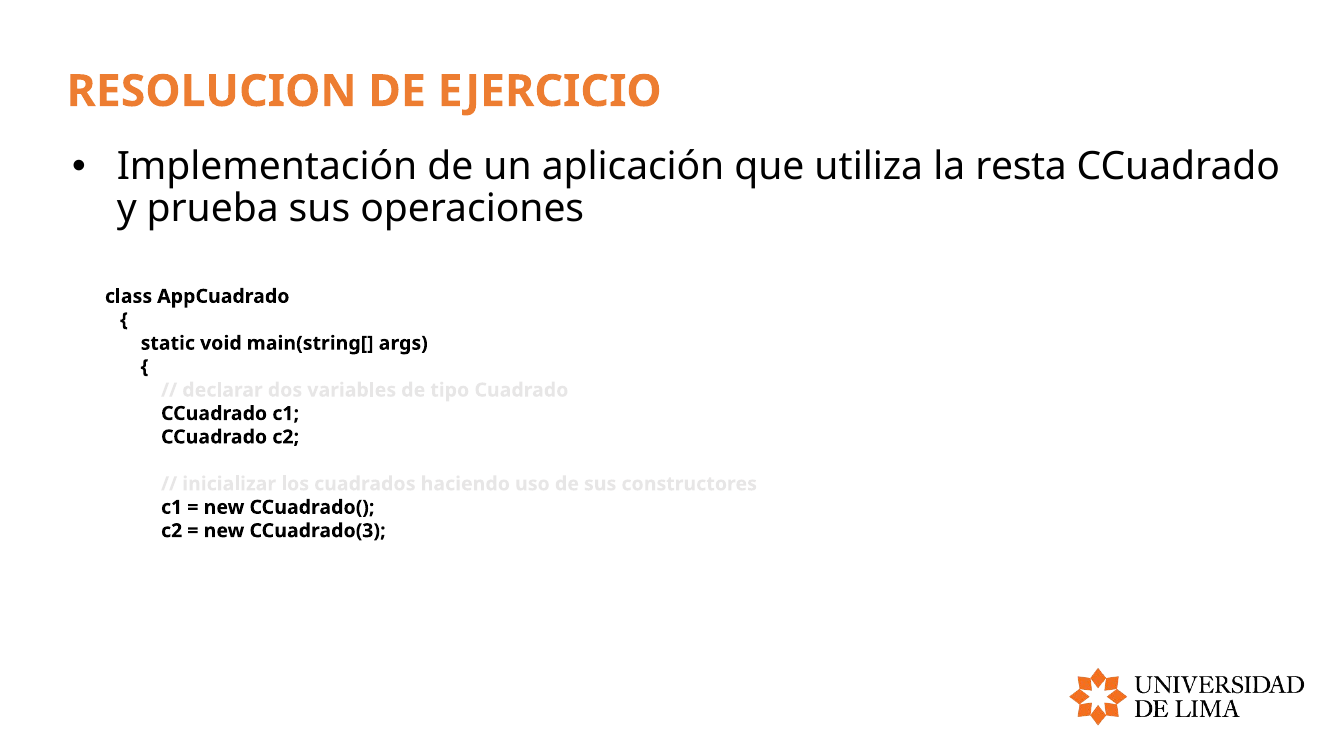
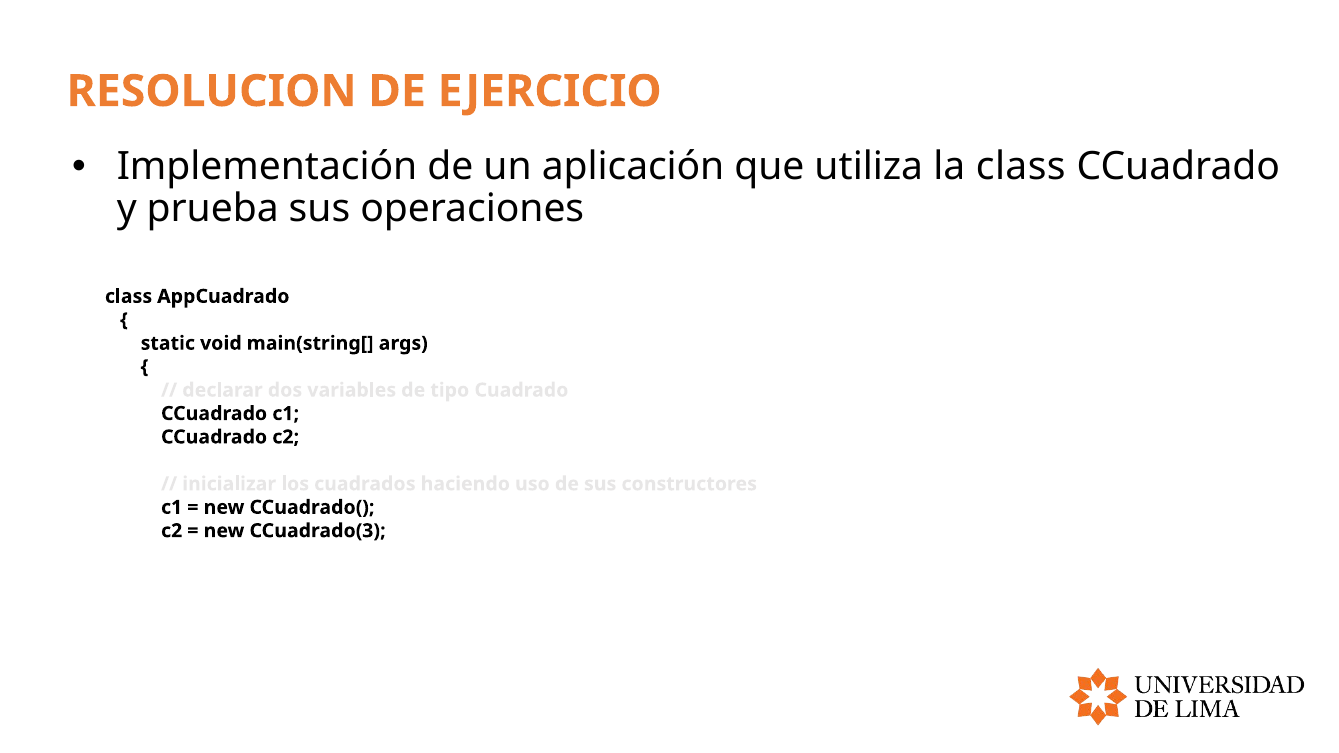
la resta: resta -> class
